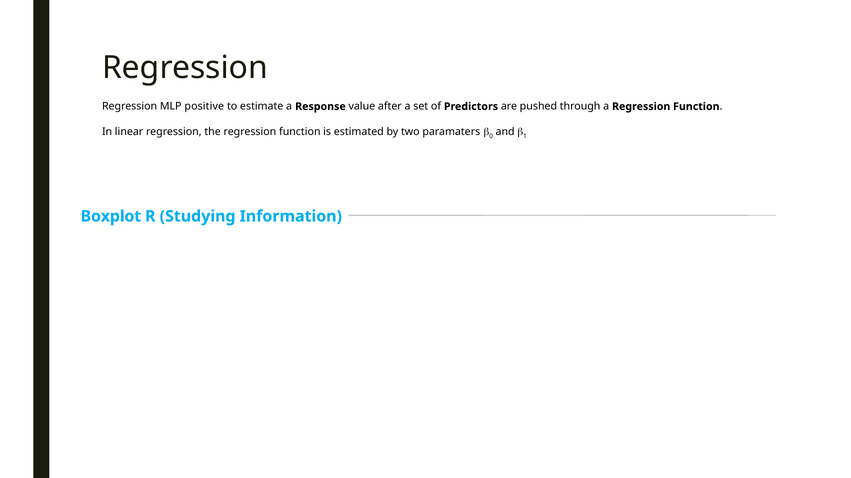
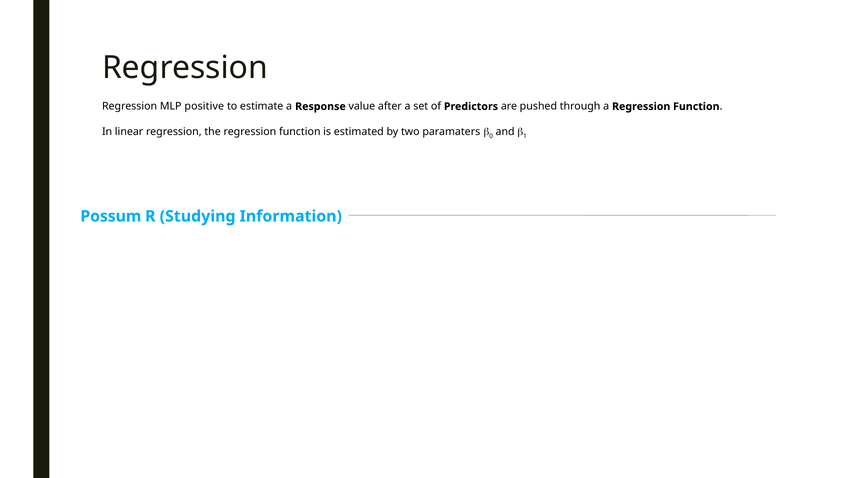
Boxplot: Boxplot -> Possum
